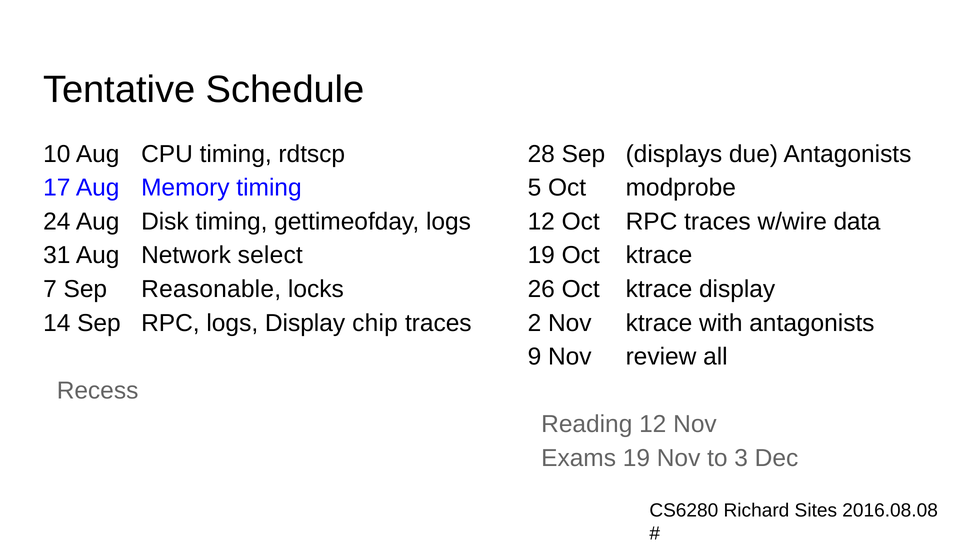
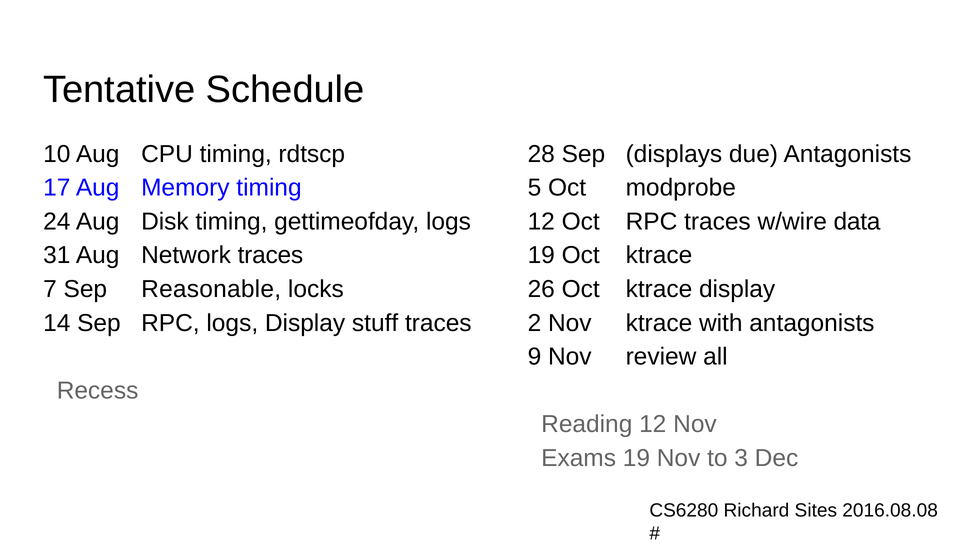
Network select: select -> traces
chip: chip -> stuff
